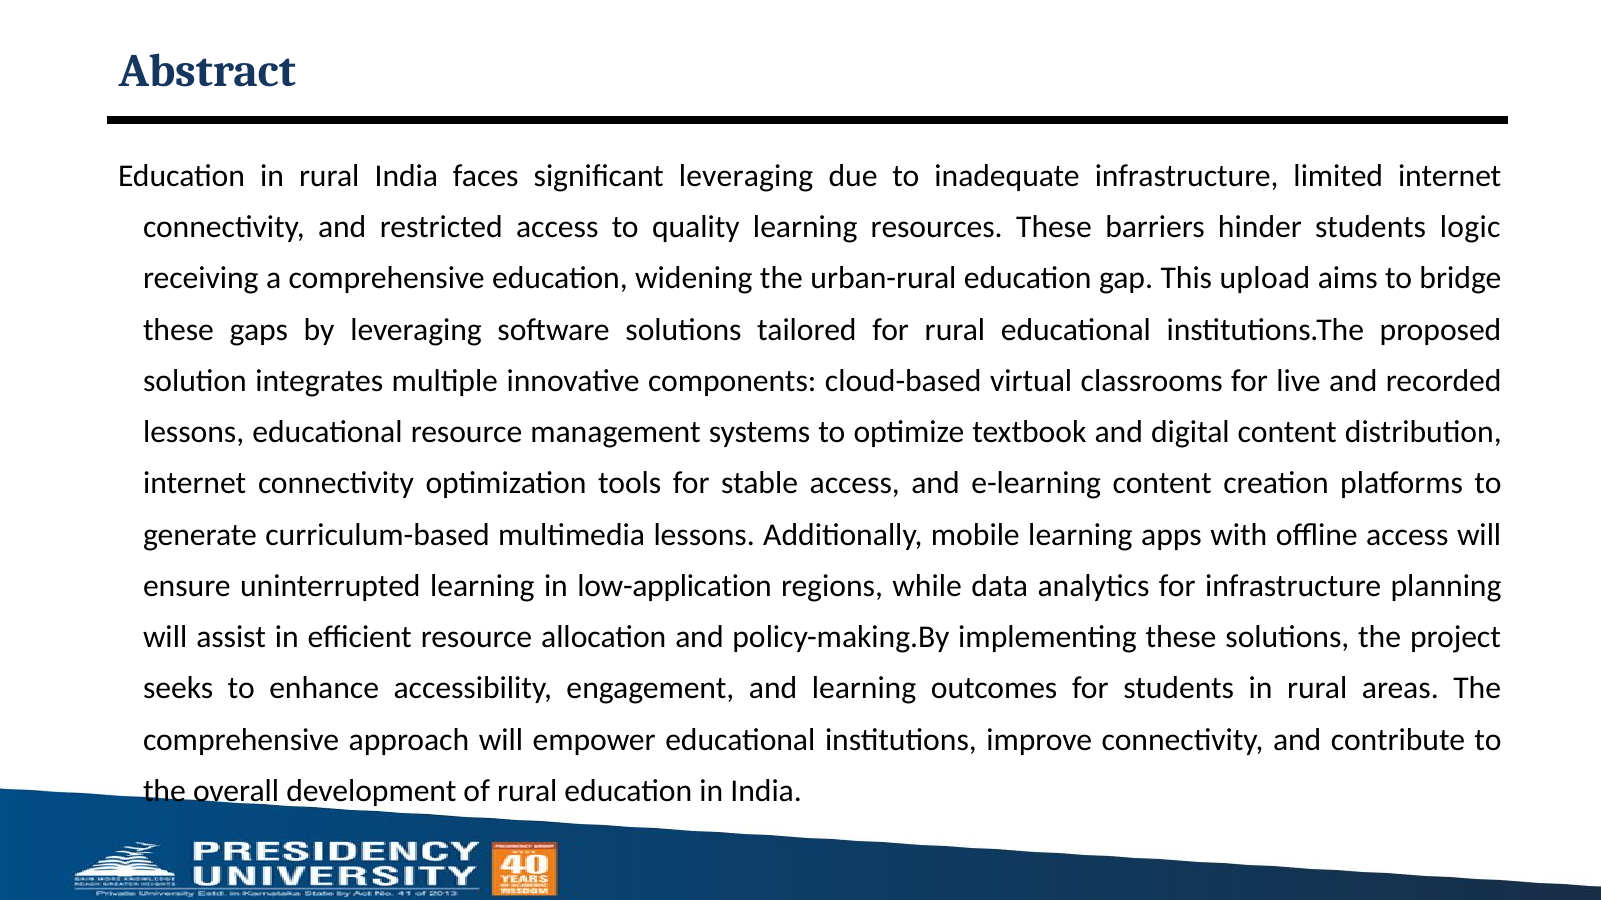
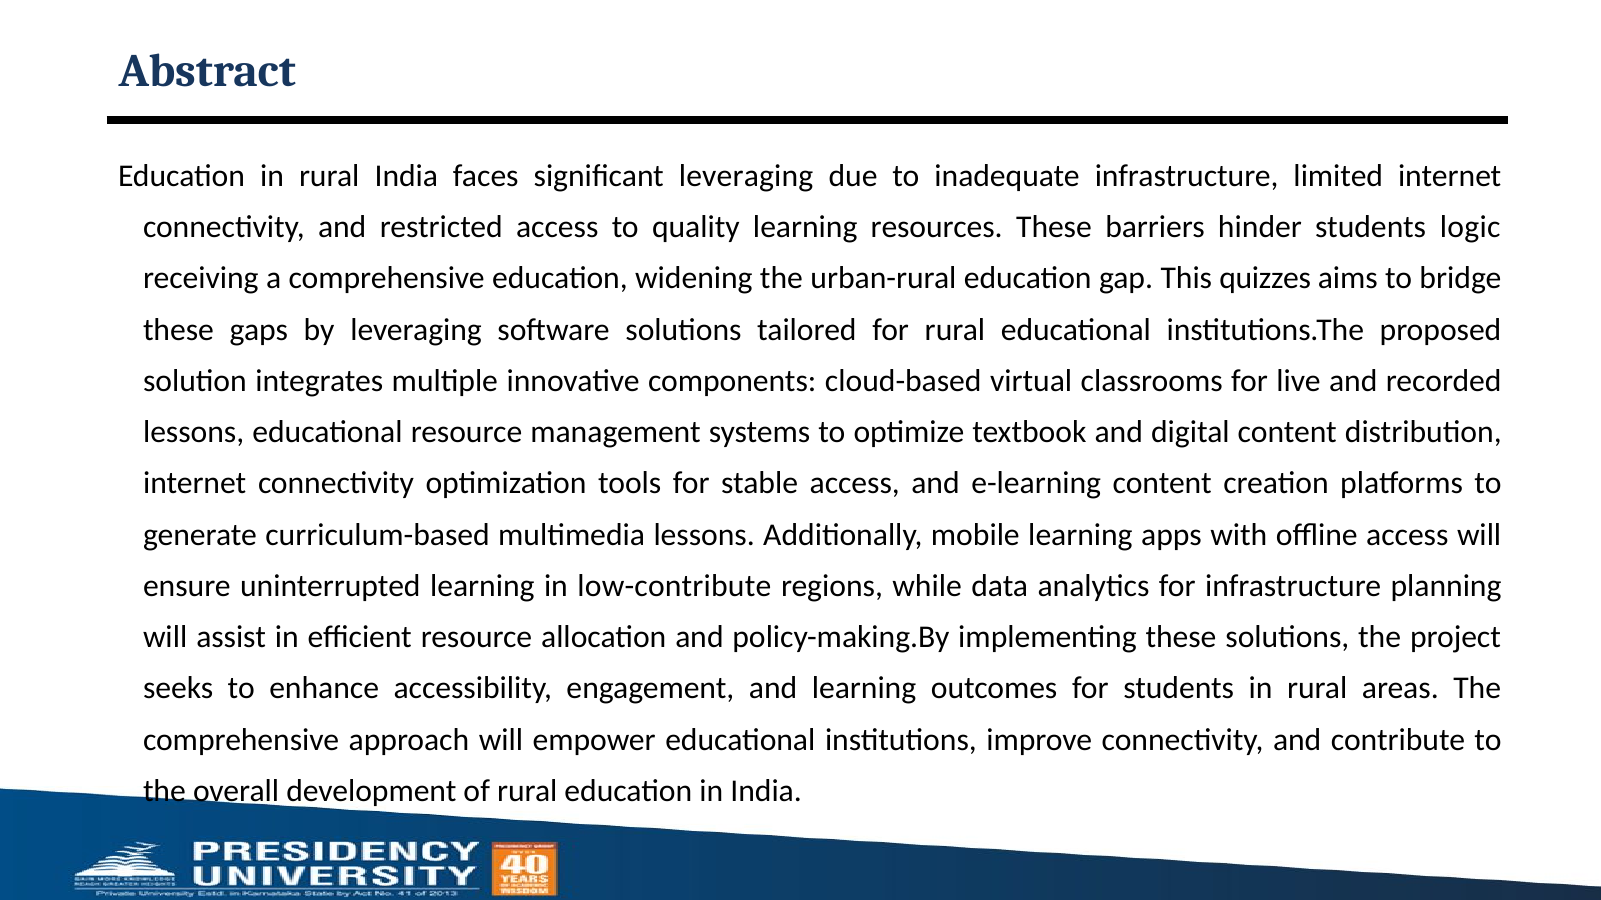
upload: upload -> quizzes
low-application: low-application -> low-contribute
